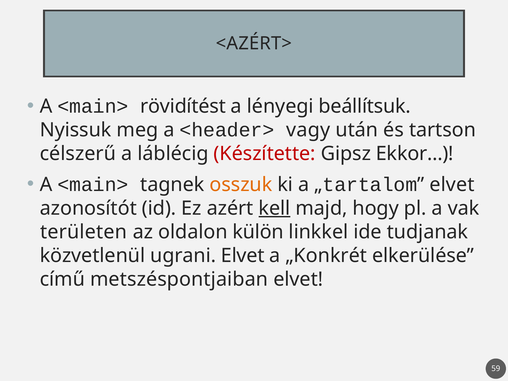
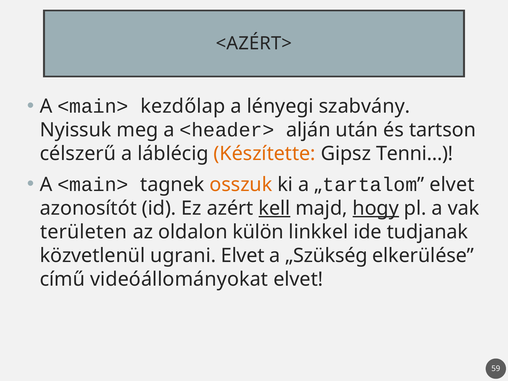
rövidítést: rövidítést -> kezdőlap
beállítsuk: beállítsuk -> szabvány
vagy: vagy -> alján
Készítette colour: red -> orange
Ekkor…: Ekkor… -> Tenni…
hogy underline: none -> present
„Konkrét: „Konkrét -> „Szükség
metszéspontjaiban: metszéspontjaiban -> videóállományokat
